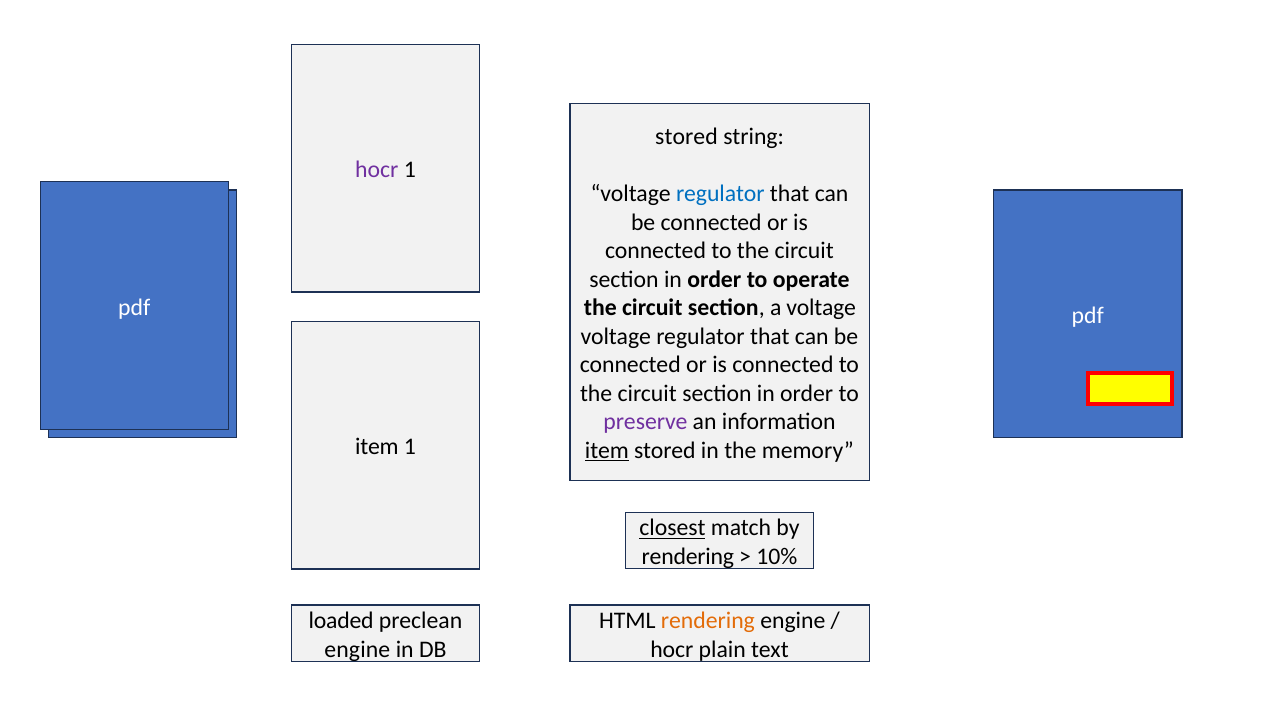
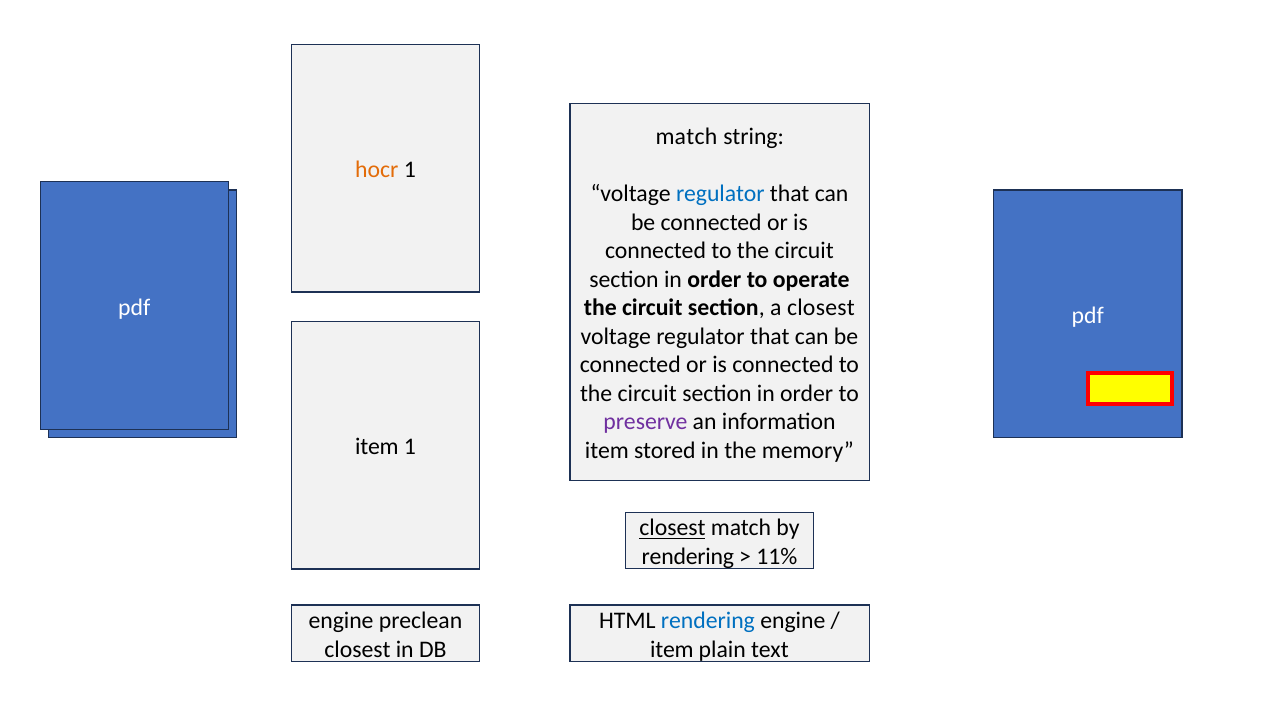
stored at (686, 137): stored -> match
hocr at (377, 170) colour: purple -> orange
a voltage: voltage -> closest
item at (607, 450) underline: present -> none
10%: 10% -> 11%
loaded at (341, 620): loaded -> engine
rendering at (708, 620) colour: orange -> blue
engine at (357, 649): engine -> closest
hocr at (672, 649): hocr -> item
